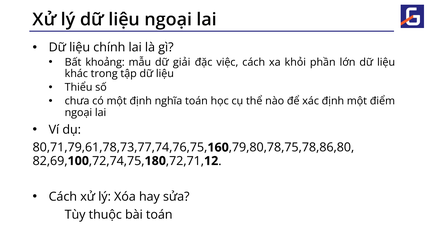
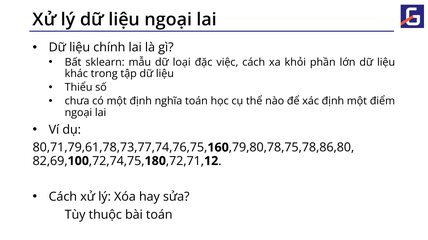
khoảng: khoảng -> sklearn
giải: giải -> loại
